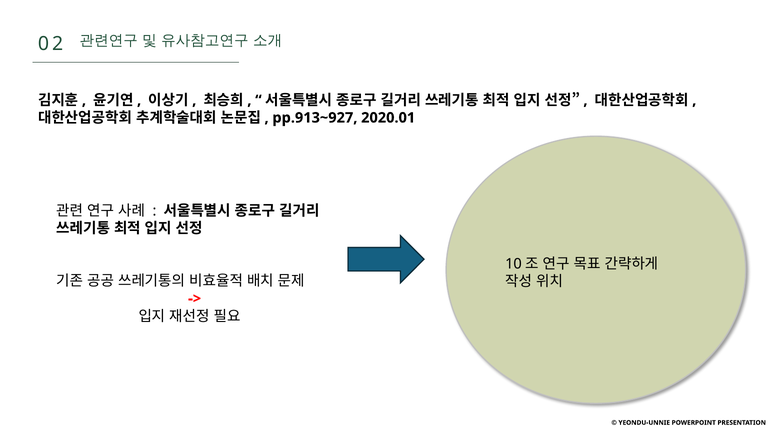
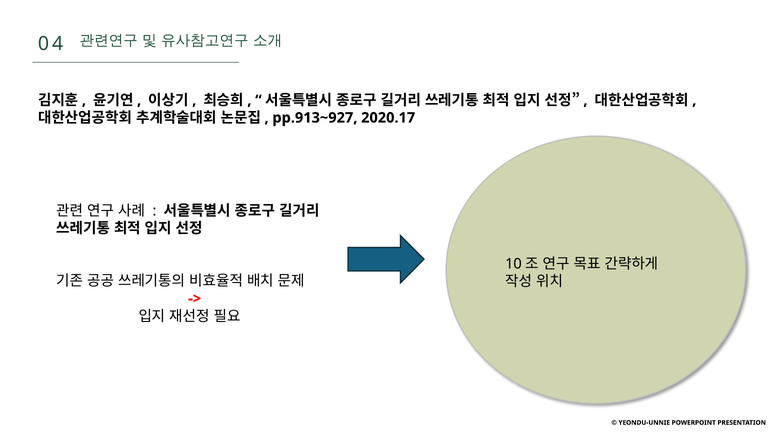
2: 2 -> 4
2020.01: 2020.01 -> 2020.17
